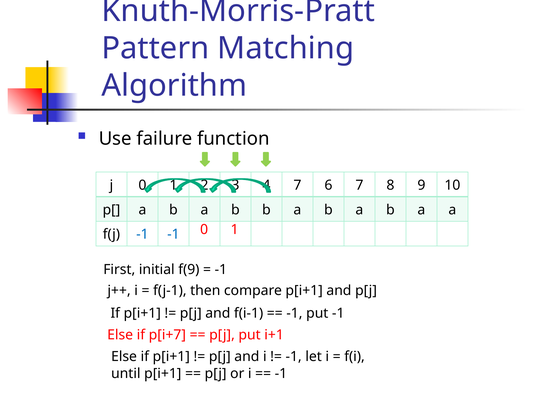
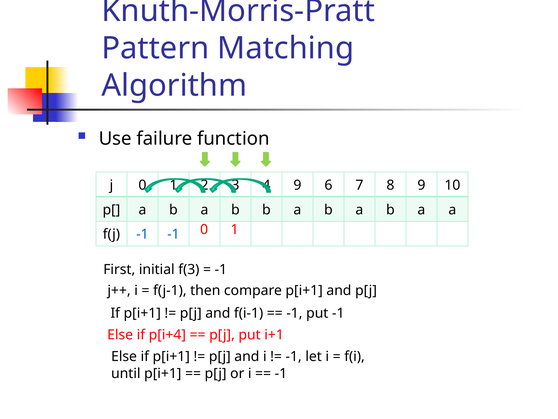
7 at (297, 185): 7 -> 9
f(9: f(9 -> f(3
p[i+7: p[i+7 -> p[i+4
